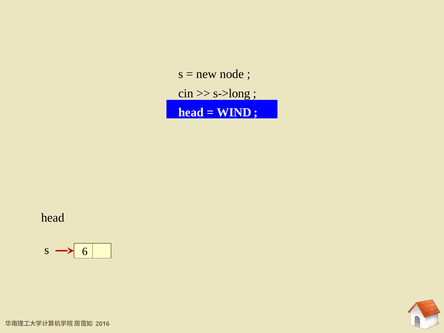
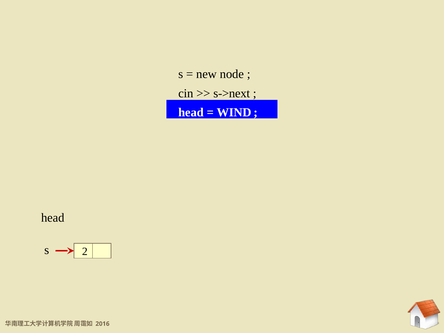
s->long: s->long -> s->next
6: 6 -> 2
